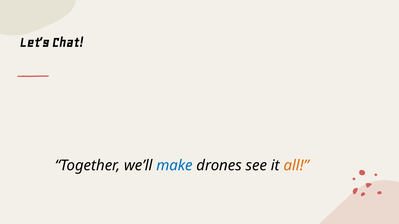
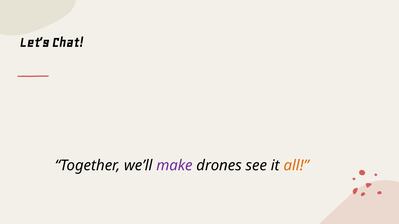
make colour: blue -> purple
